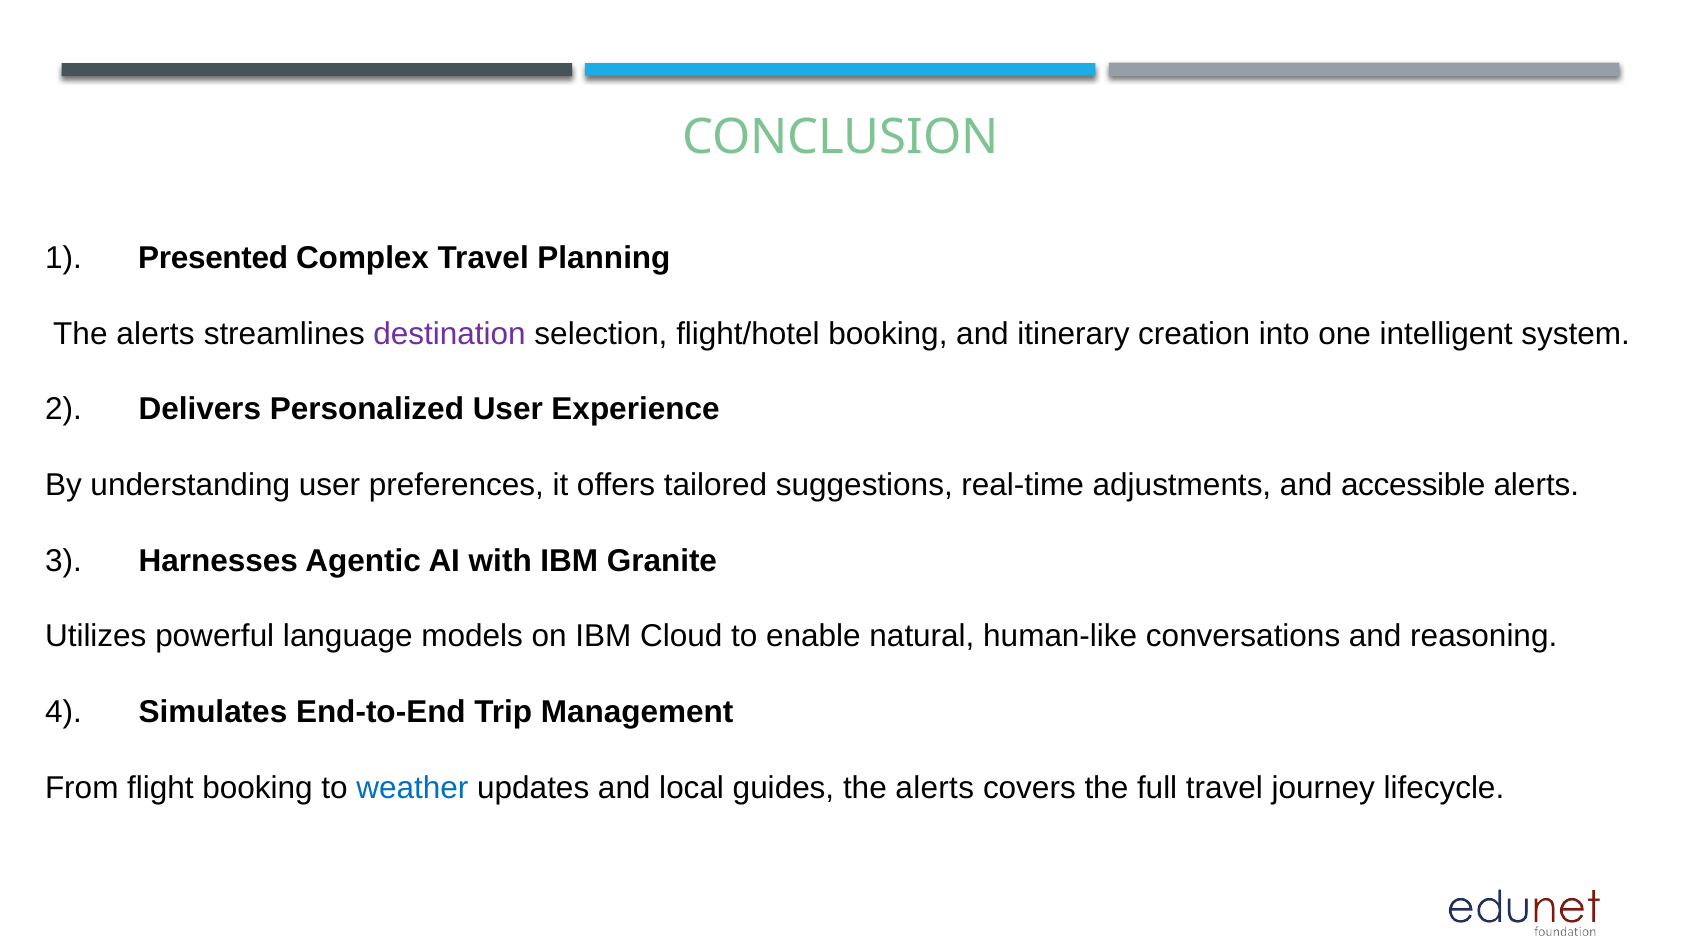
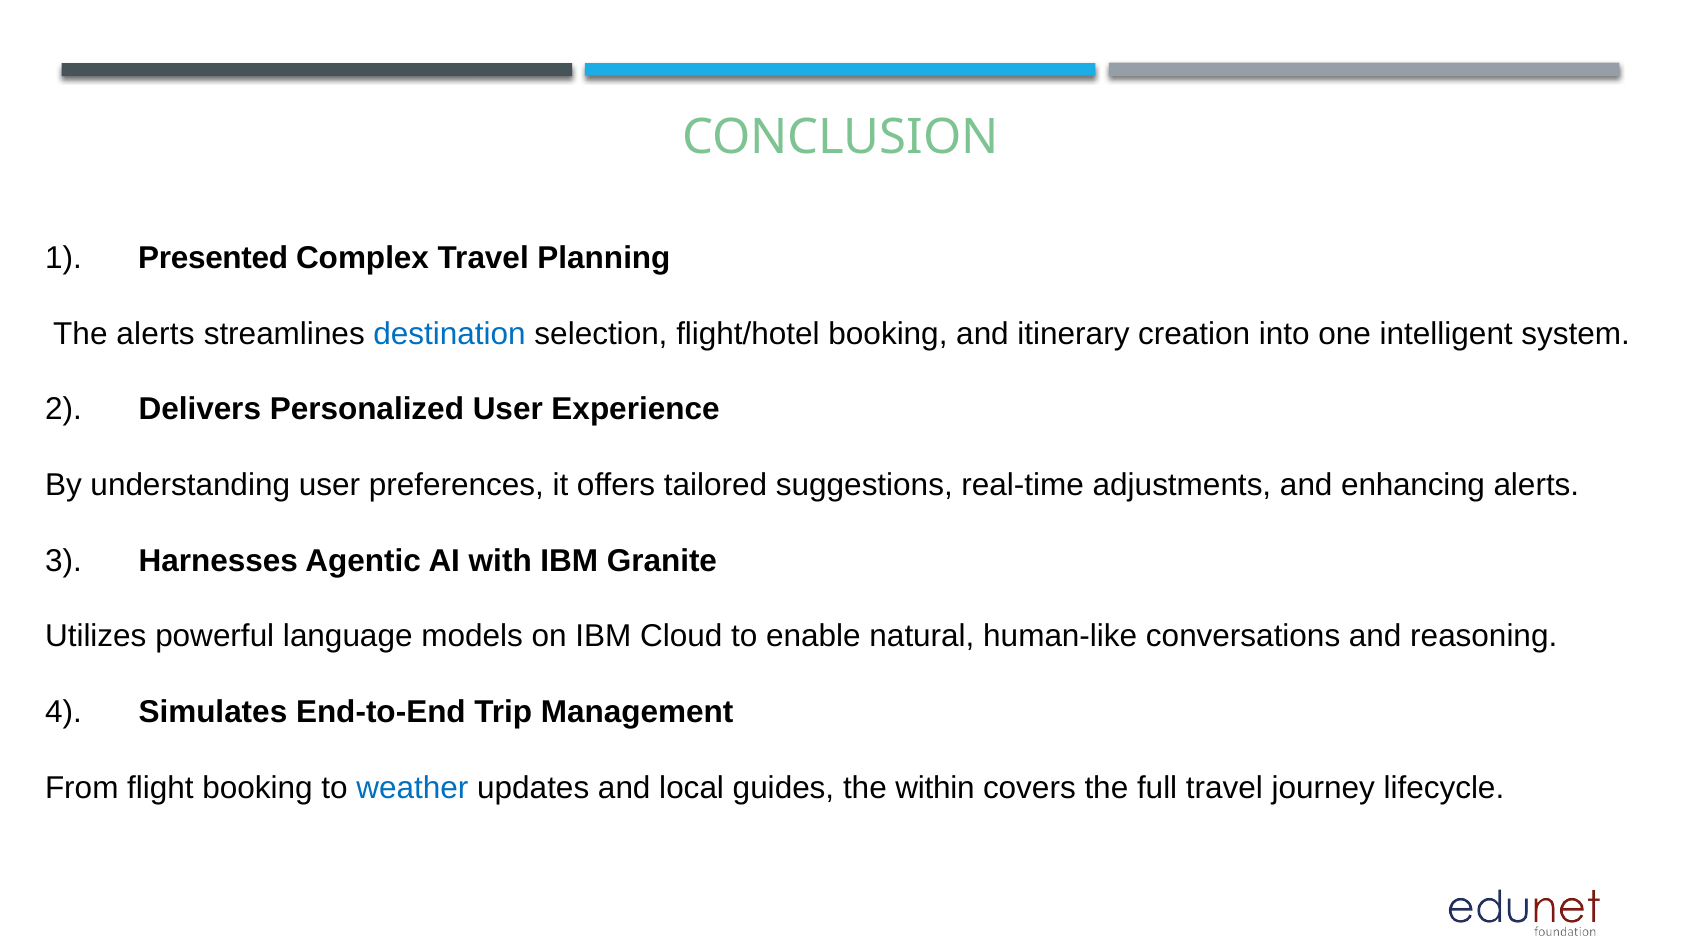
destination colour: purple -> blue
accessible: accessible -> enhancing
guides the alerts: alerts -> within
